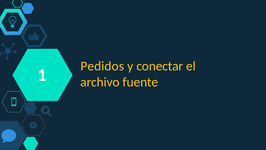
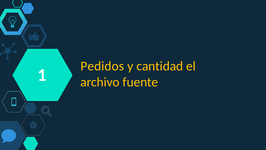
conectar: conectar -> cantidad
